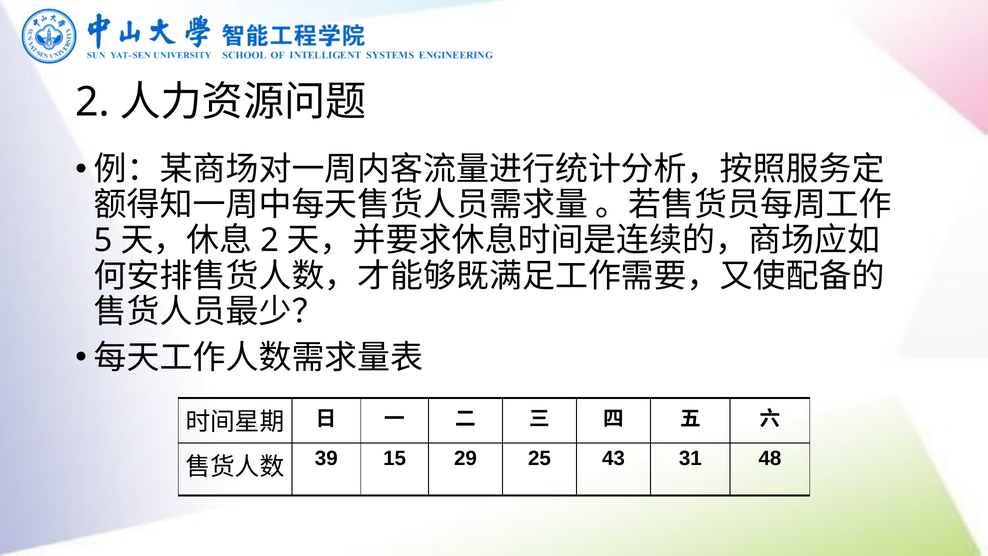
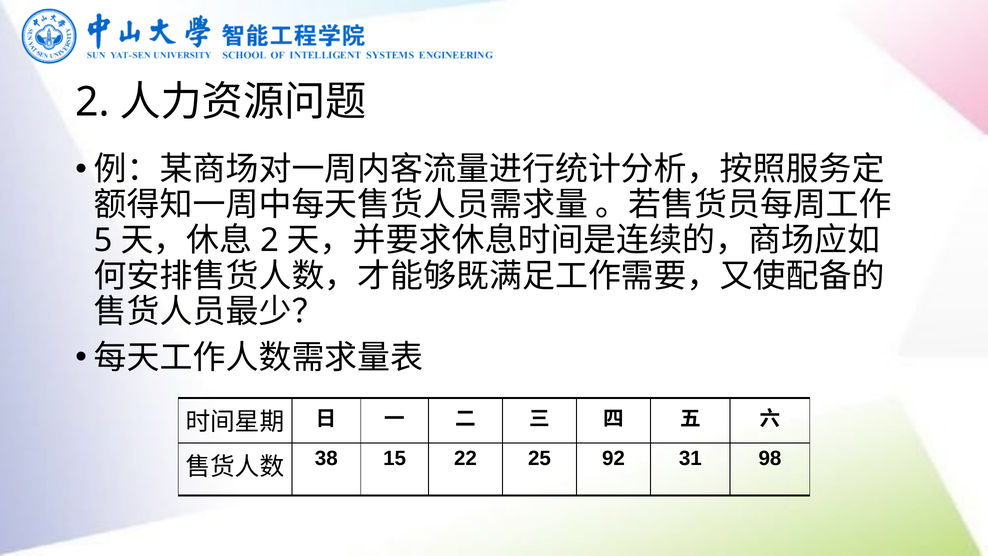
39: 39 -> 38
29: 29 -> 22
43: 43 -> 92
48: 48 -> 98
